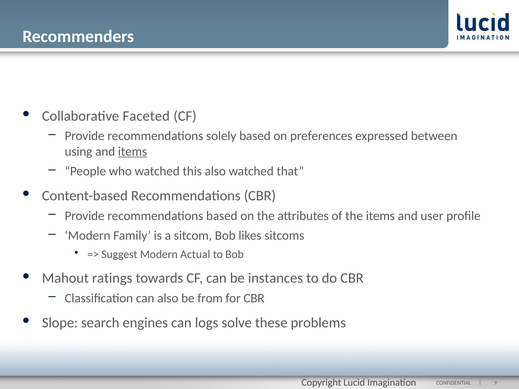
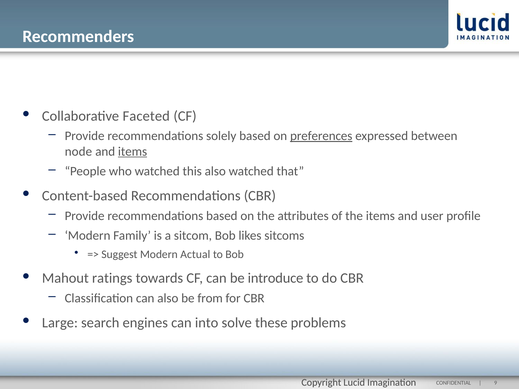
preferences underline: none -> present
using: using -> node
instances: instances -> introduce
Slope: Slope -> Large
logs: logs -> into
